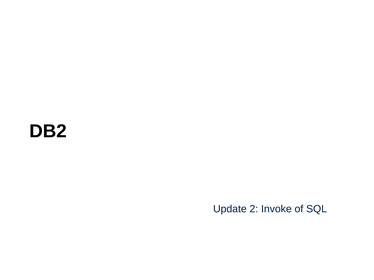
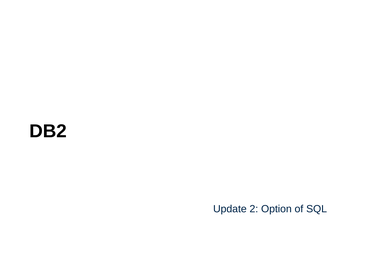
Invoke: Invoke -> Option
